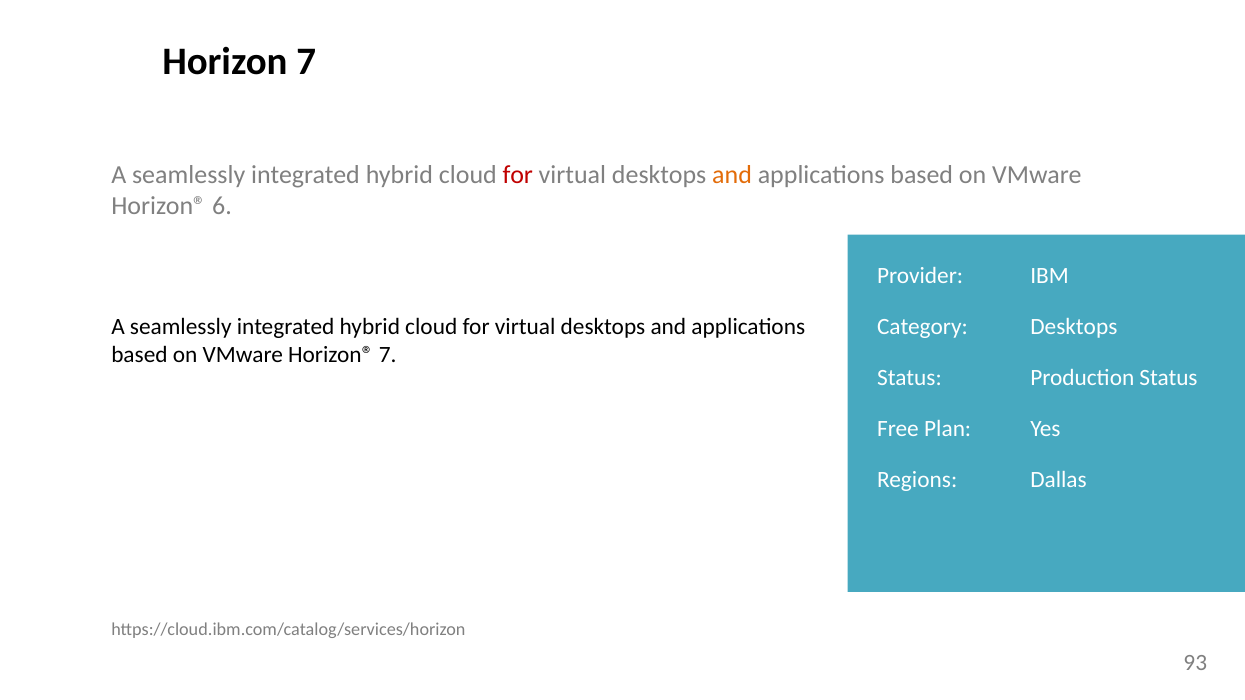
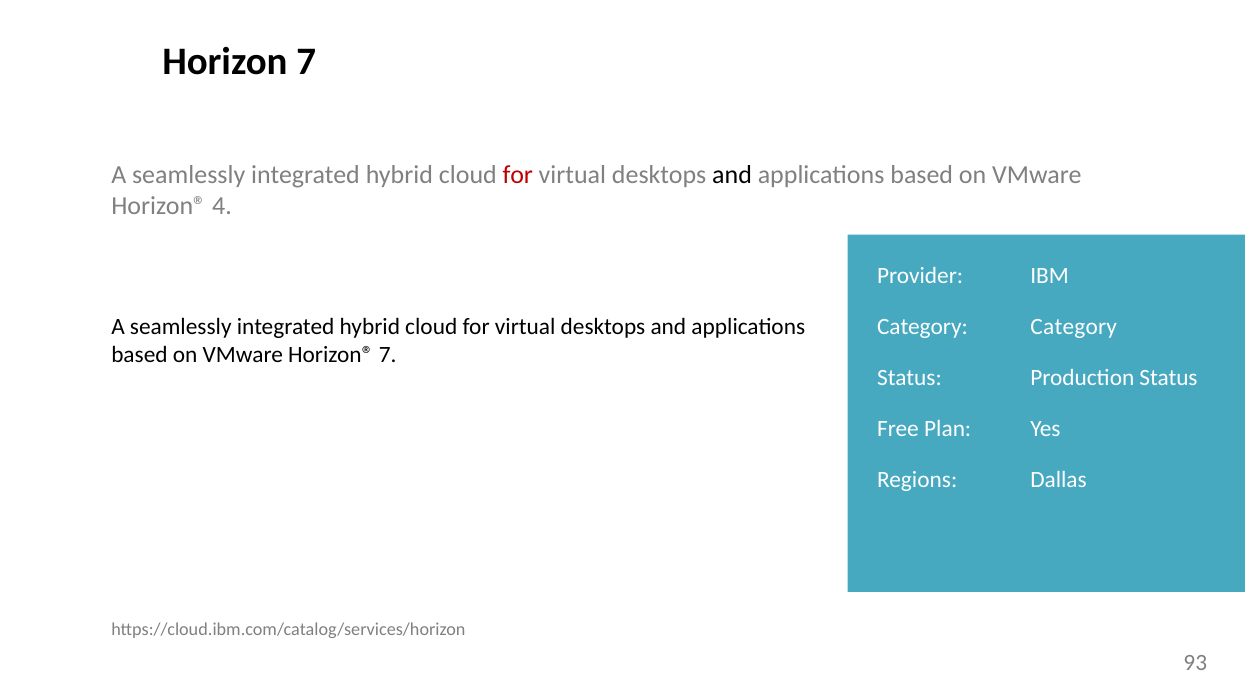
and at (732, 175) colour: orange -> black
6: 6 -> 4
Category Desktops: Desktops -> Category
